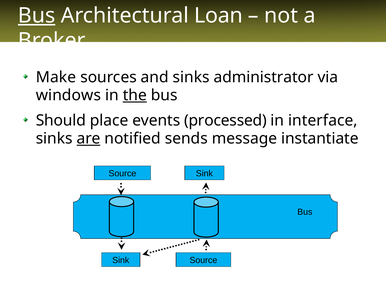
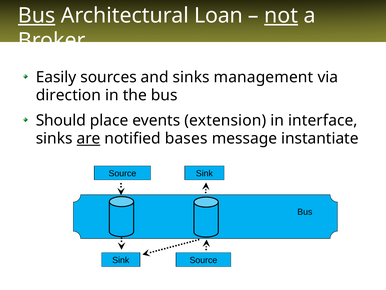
not underline: none -> present
Make: Make -> Easily
administrator: administrator -> management
windows: windows -> direction
the underline: present -> none
processed: processed -> extension
sends: sends -> bases
